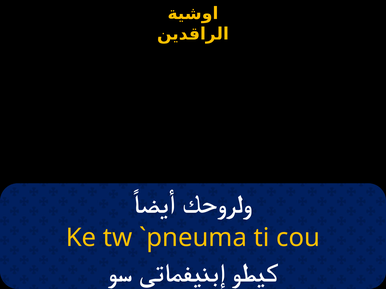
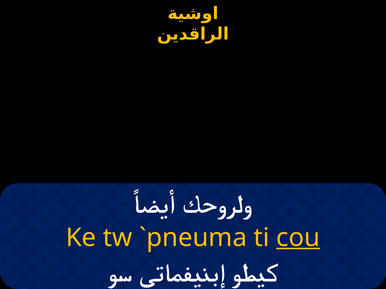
cou underline: none -> present
